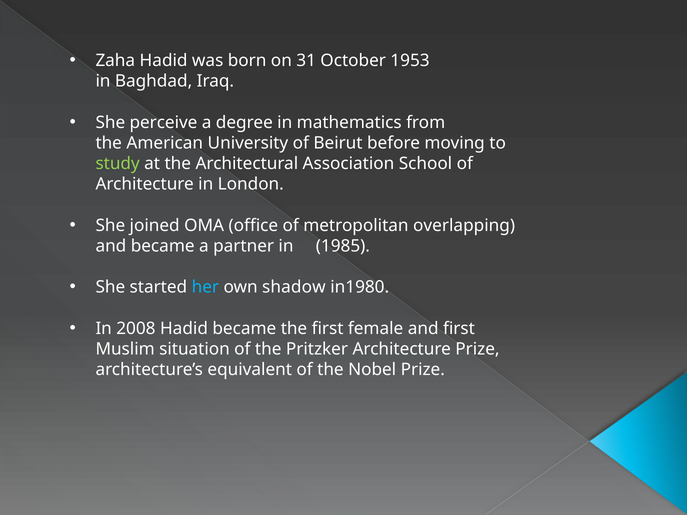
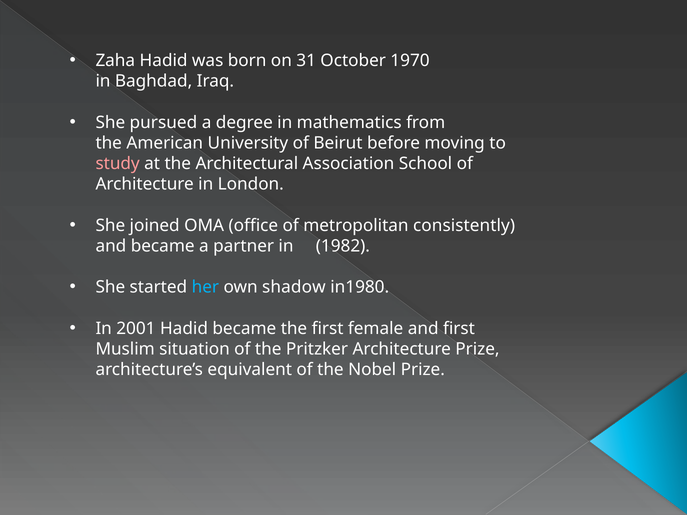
1953: 1953 -> 1970
perceive: perceive -> pursued
study colour: light green -> pink
overlapping: overlapping -> consistently
1985: 1985 -> 1982
2008: 2008 -> 2001
